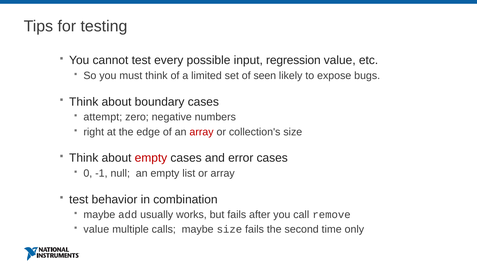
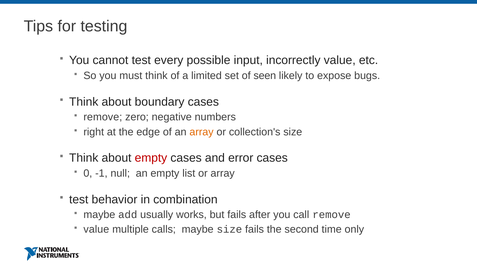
regression: regression -> incorrectly
attempt at (103, 117): attempt -> remove
array at (202, 132) colour: red -> orange
